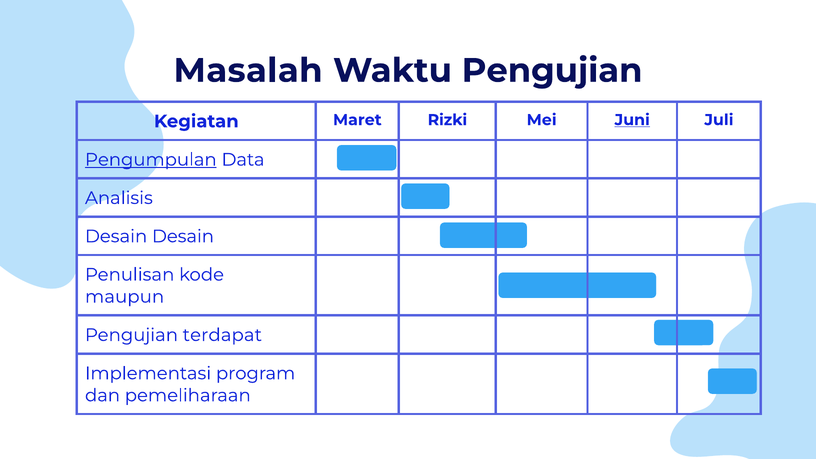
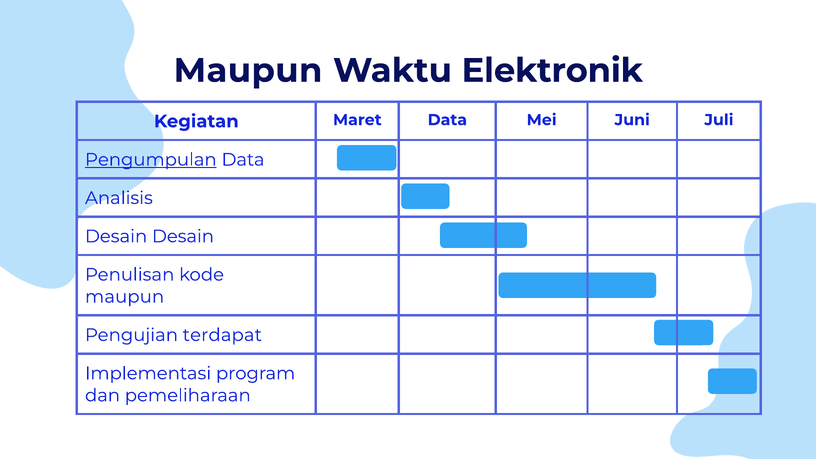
Masalah at (248, 71): Masalah -> Maupun
Waktu Pengujian: Pengujian -> Elektronik
Maret Rizki: Rizki -> Data
Juni underline: present -> none
